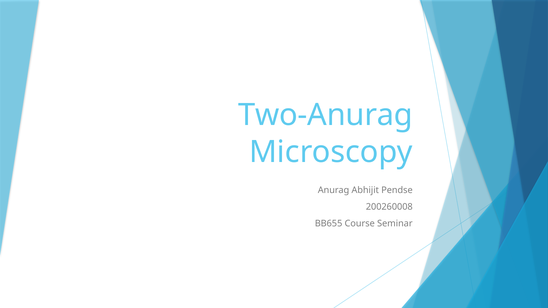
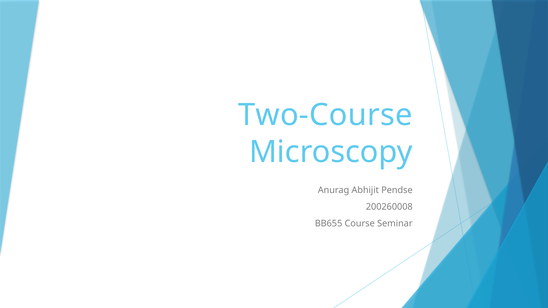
Two-Anurag: Two-Anurag -> Two-Course
